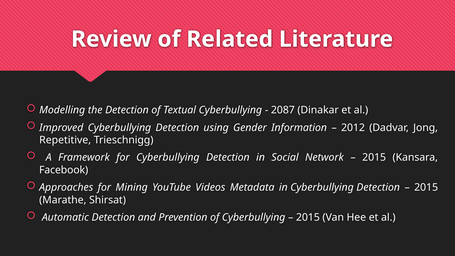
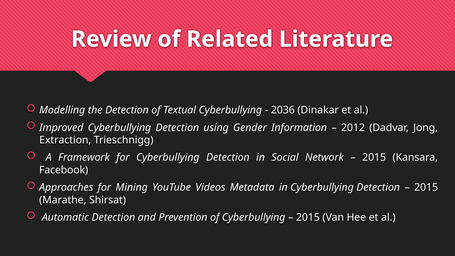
2087: 2087 -> 2036
Repetitive: Repetitive -> Extraction
